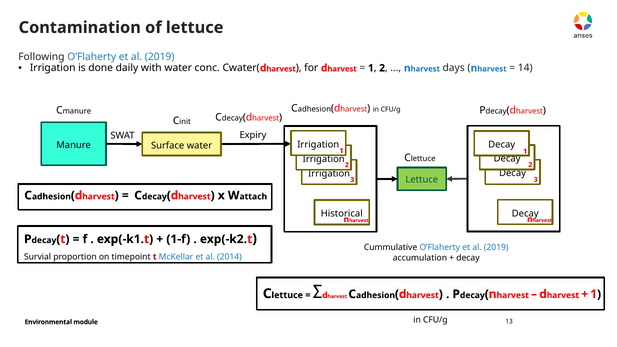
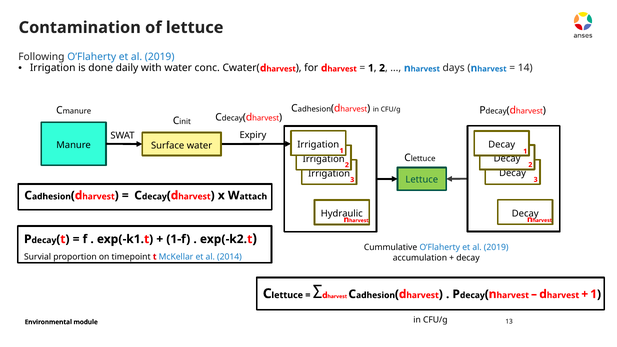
Historical: Historical -> Hydraulic
